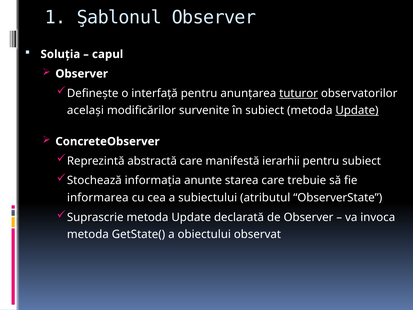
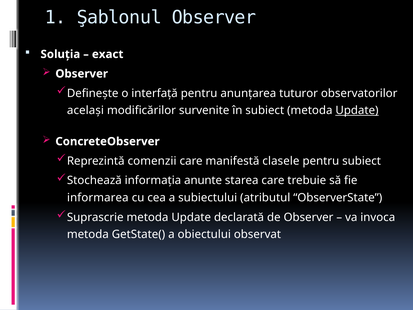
capul: capul -> exact
tuturor underline: present -> none
abstractă: abstractă -> comenzii
ierarhii: ierarhii -> clasele
